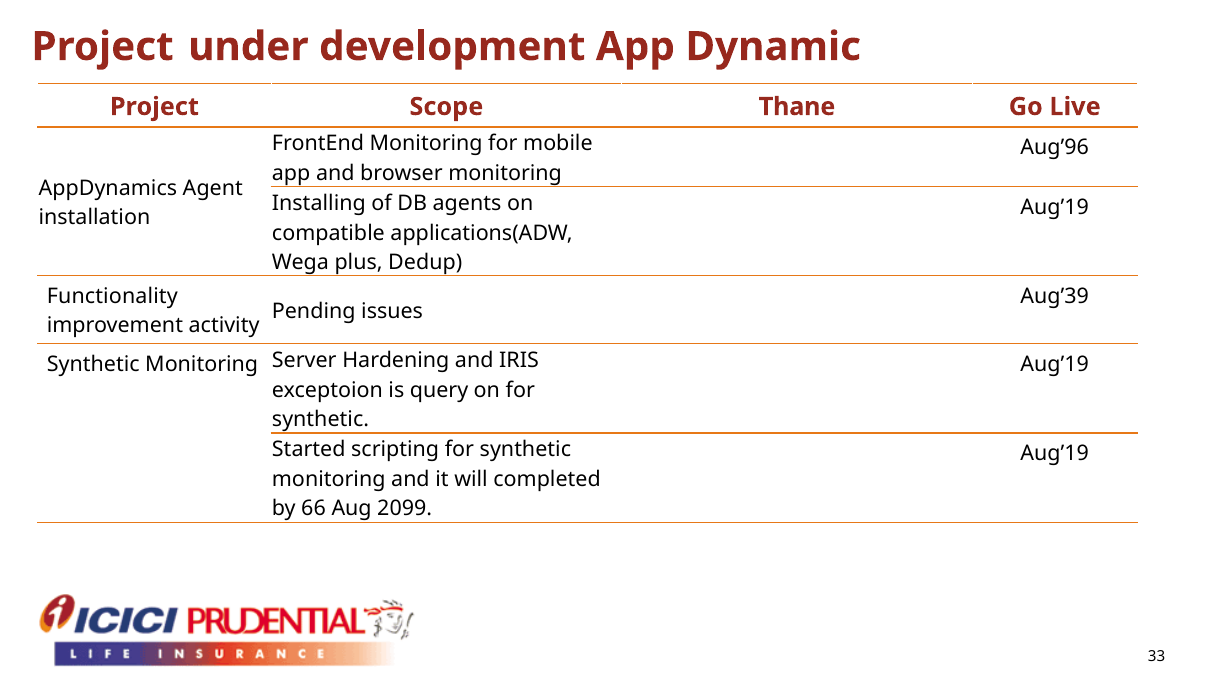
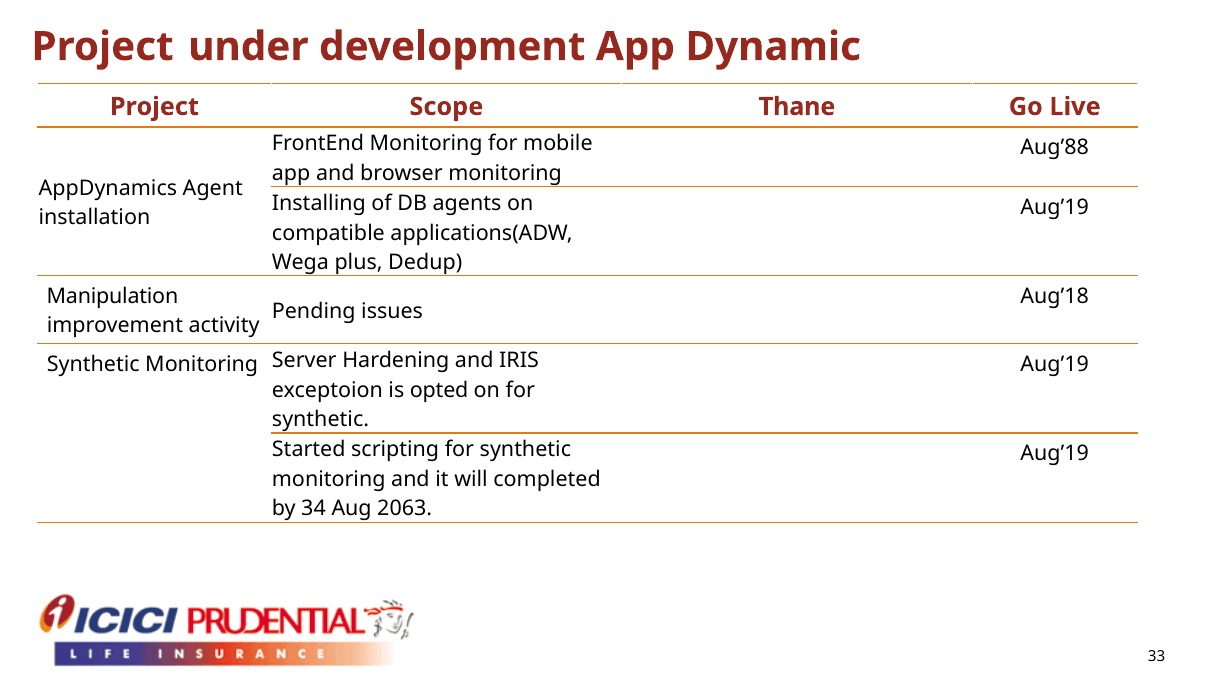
Aug’96: Aug’96 -> Aug’88
Functionality: Functionality -> Manipulation
Aug’39: Aug’39 -> Aug’18
query: query -> opted
66: 66 -> 34
2099: 2099 -> 2063
